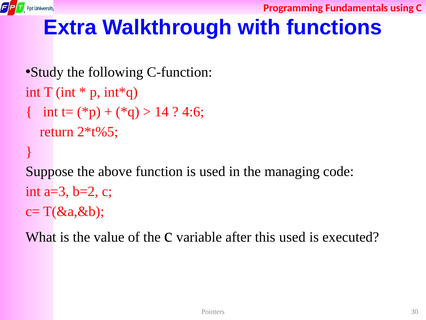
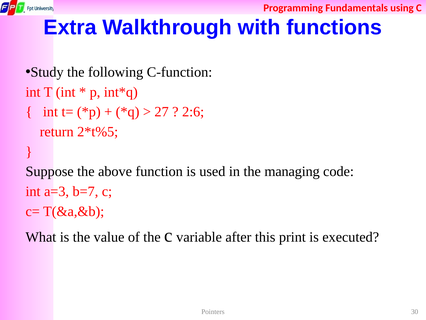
14: 14 -> 27
4:6: 4:6 -> 2:6
b=2: b=2 -> b=7
this used: used -> print
